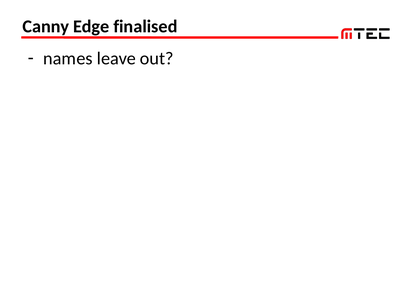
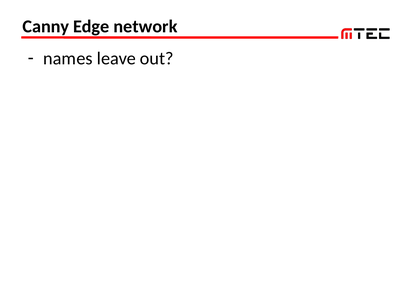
finalised: finalised -> network
